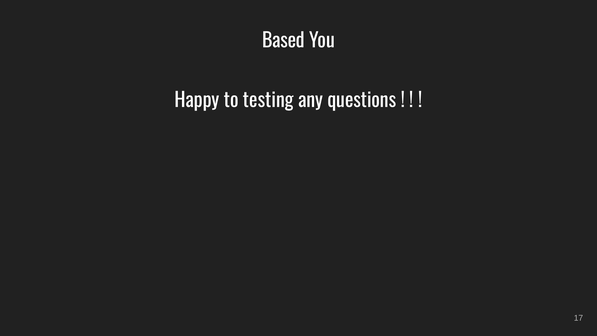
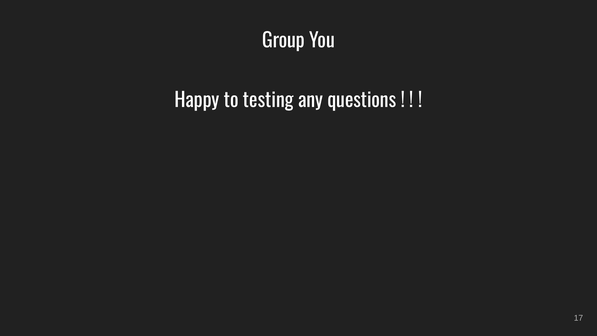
Based: Based -> Group
